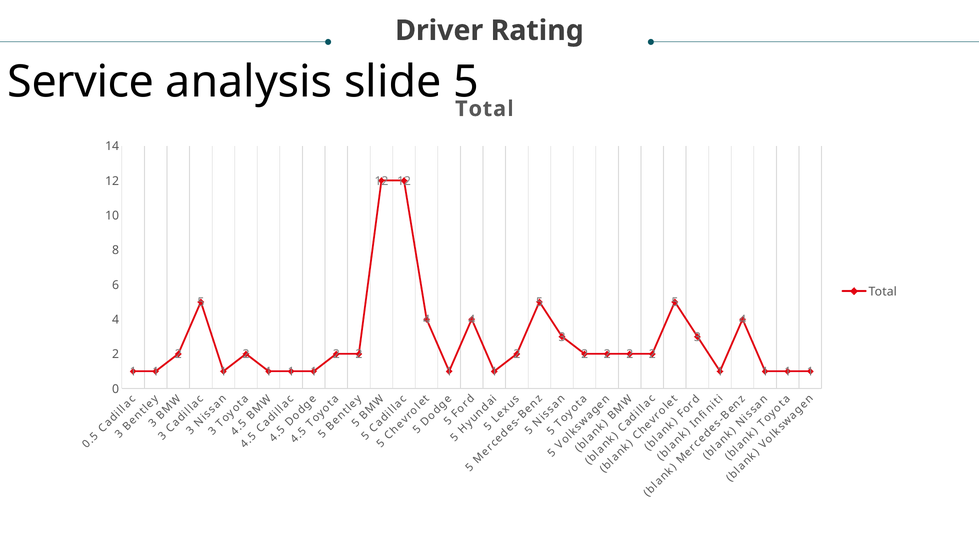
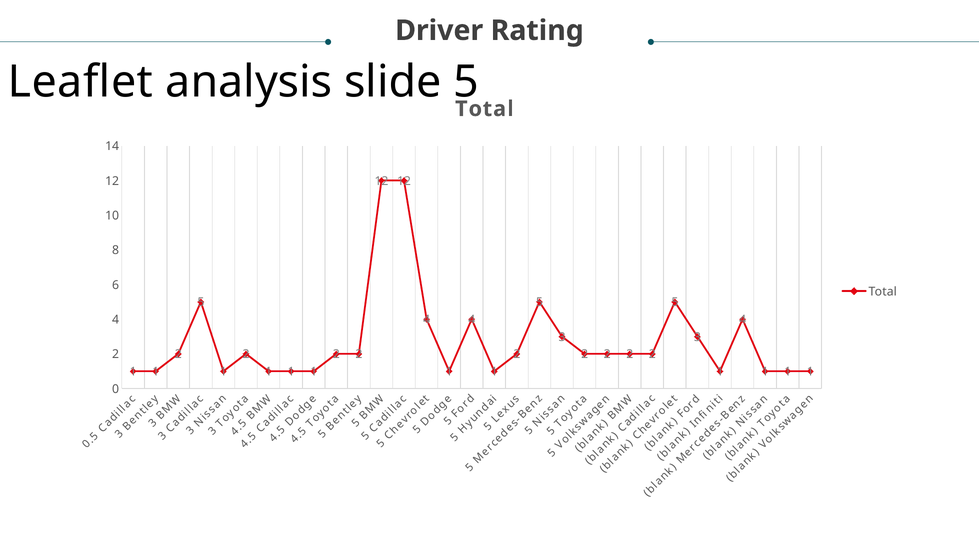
Service: Service -> Leaflet
